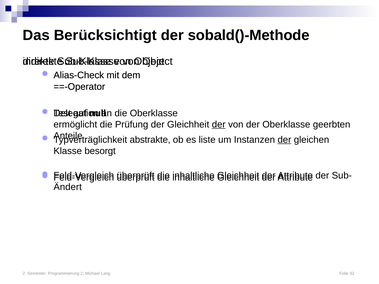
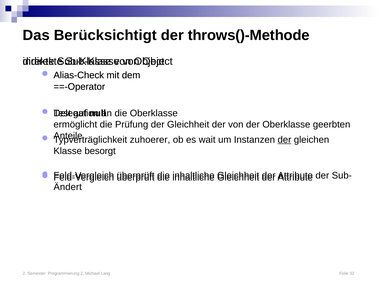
sobald()-Methode: sobald()-Methode -> throws()-Methode
der at (219, 125) underline: present -> none
abstrakte: abstrakte -> zuhoerer
liste: liste -> wait
